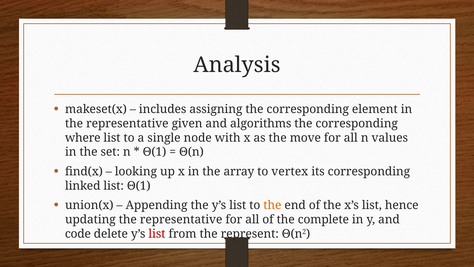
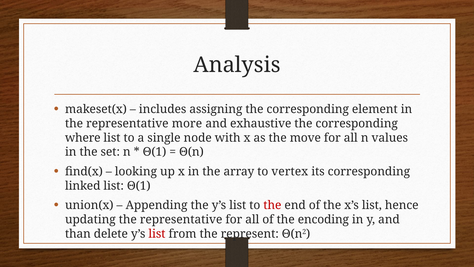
given: given -> more
algorithms: algorithms -> exhaustive
the at (272, 205) colour: orange -> red
complete: complete -> encoding
code: code -> than
